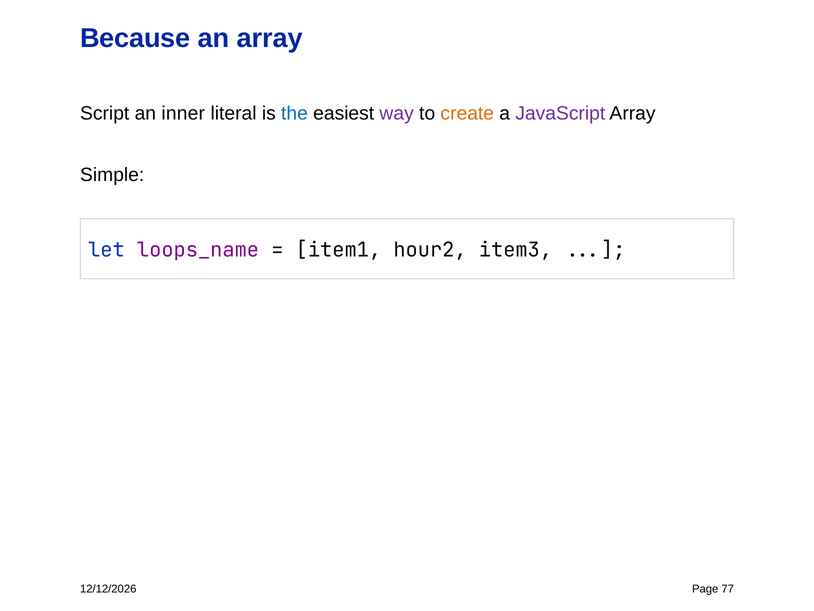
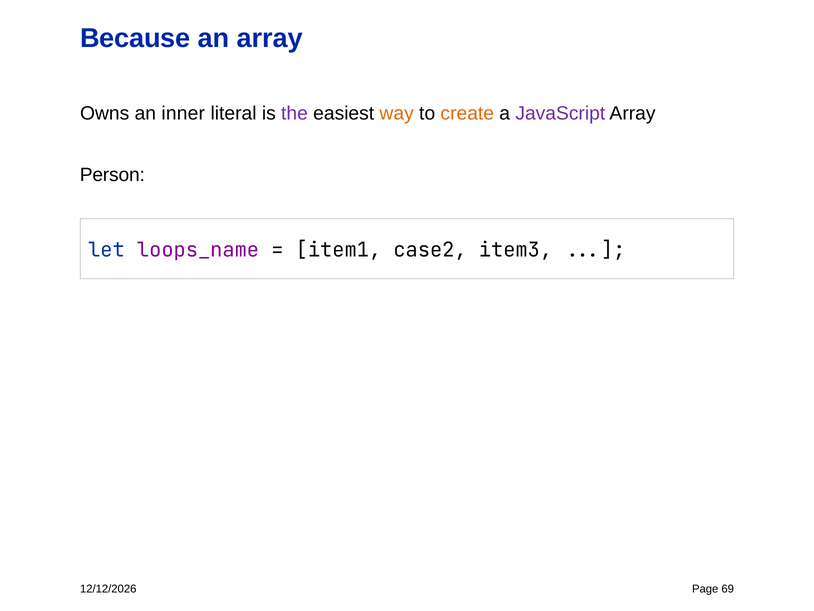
Script: Script -> Owns
the colour: blue -> purple
way colour: purple -> orange
Simple: Simple -> Person
hour2: hour2 -> case2
77: 77 -> 69
